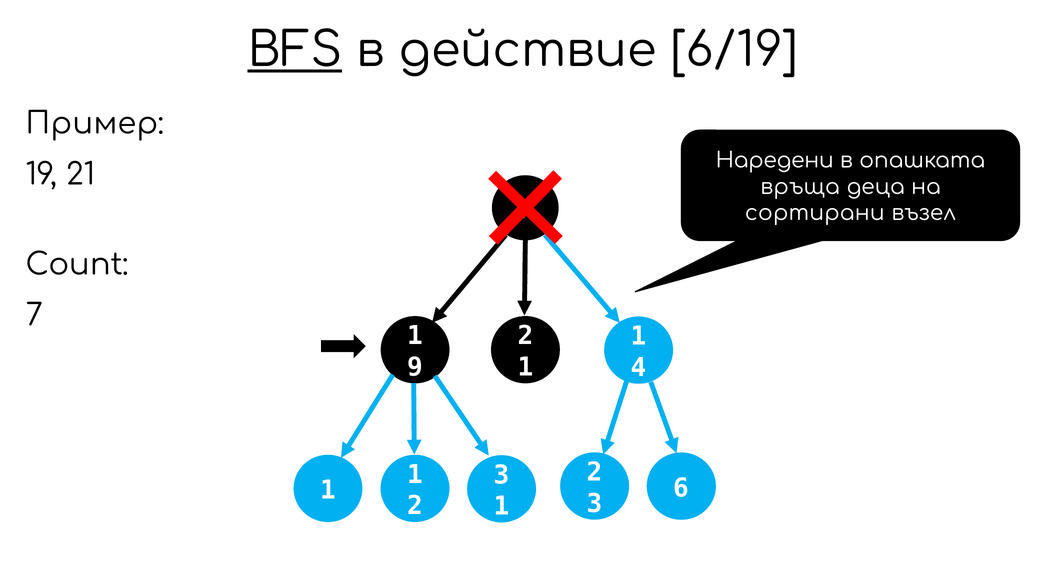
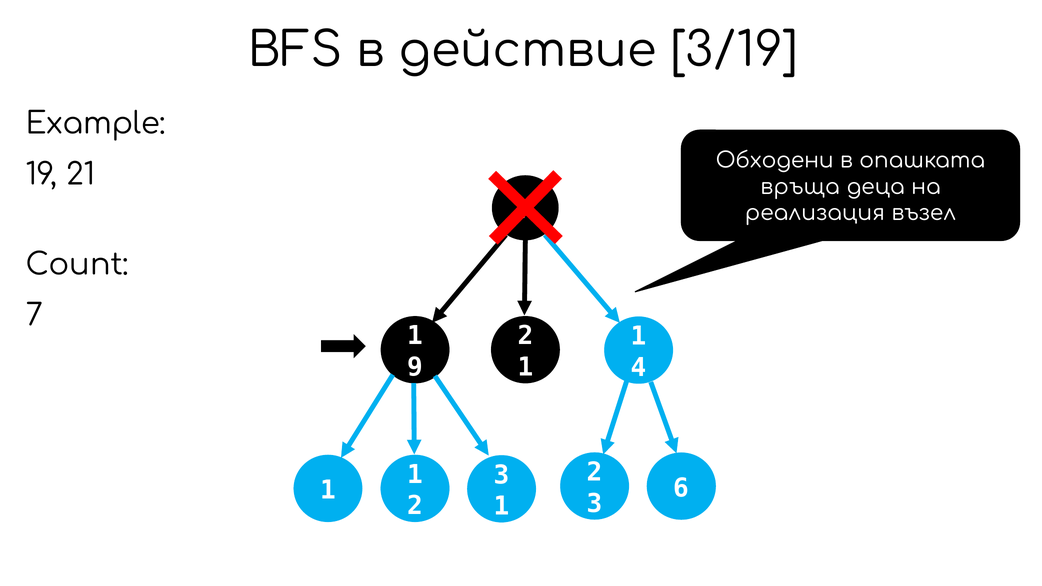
BFS underline: present -> none
6/19: 6/19 -> 3/19
Пример: Пример -> Example
Наредени: Наредени -> Обходени
сортирани: сортирани -> реализация
